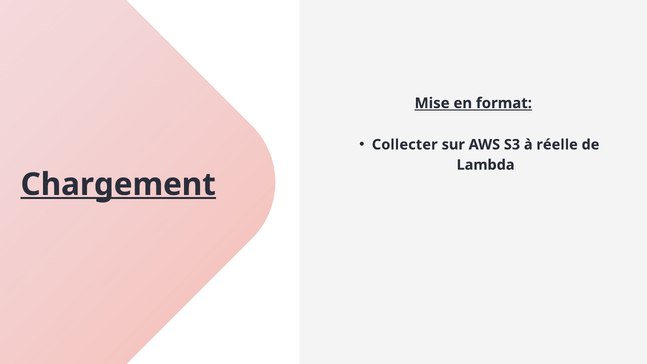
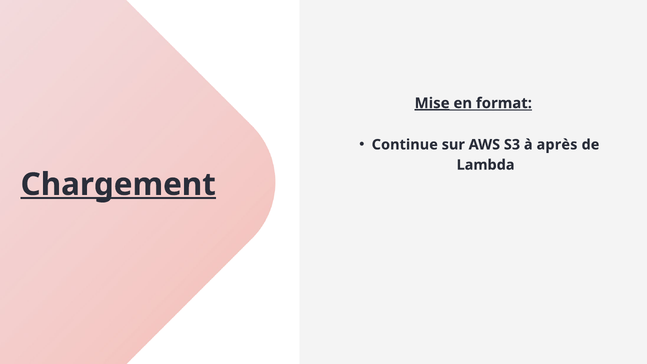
Mise underline: none -> present
Collecter: Collecter -> Continue
réelle: réelle -> après
